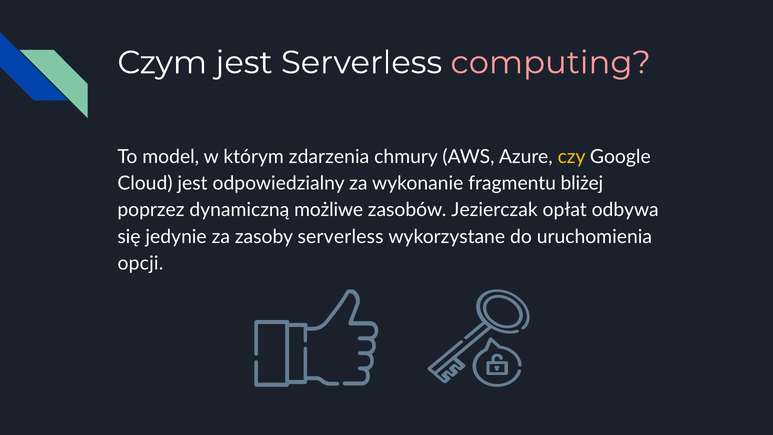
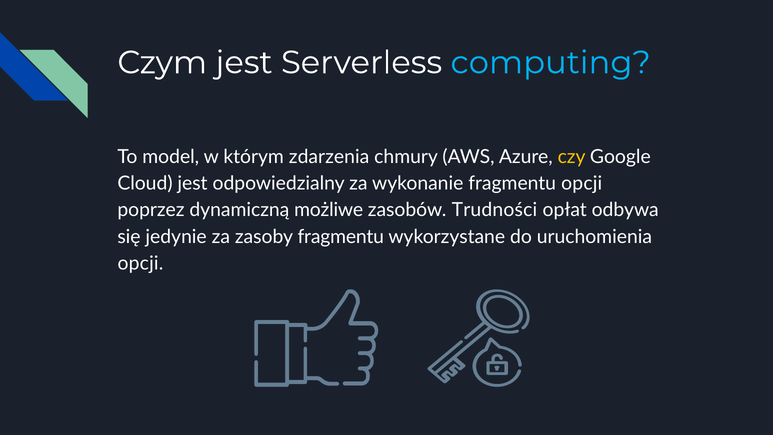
computing colour: pink -> light blue
fragmentu bliżej: bliżej -> opcji
Jezierczak: Jezierczak -> Trudności
zasoby serverless: serverless -> fragmentu
